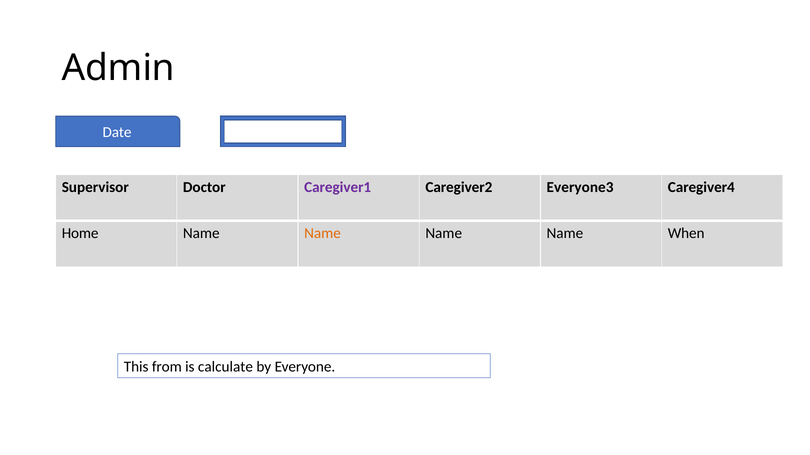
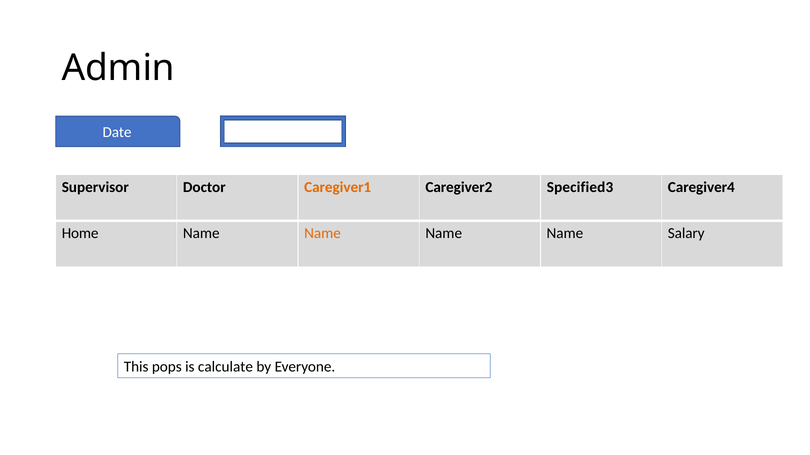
Caregiver1 colour: purple -> orange
Everyone3: Everyone3 -> Specified3
When: When -> Salary
from: from -> pops
